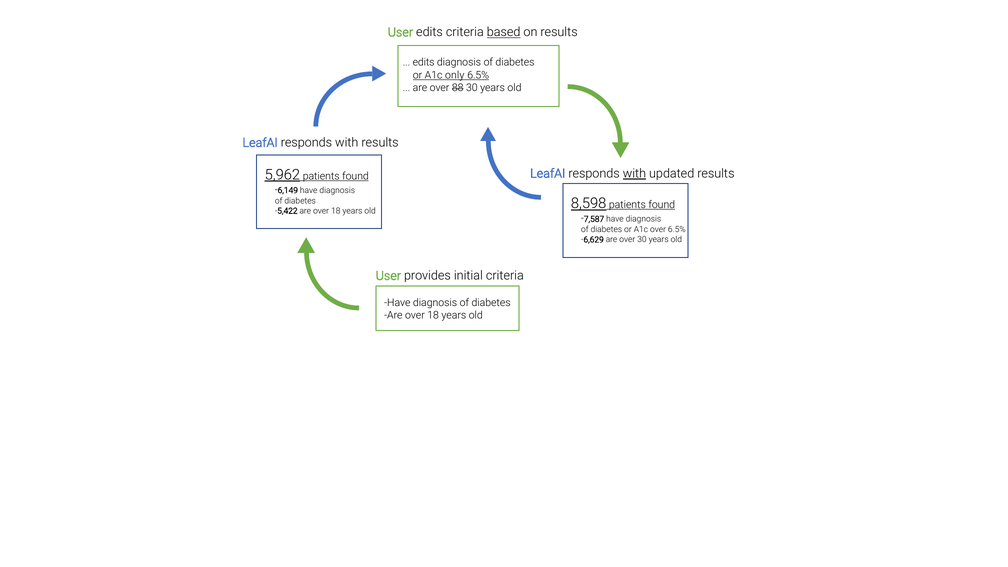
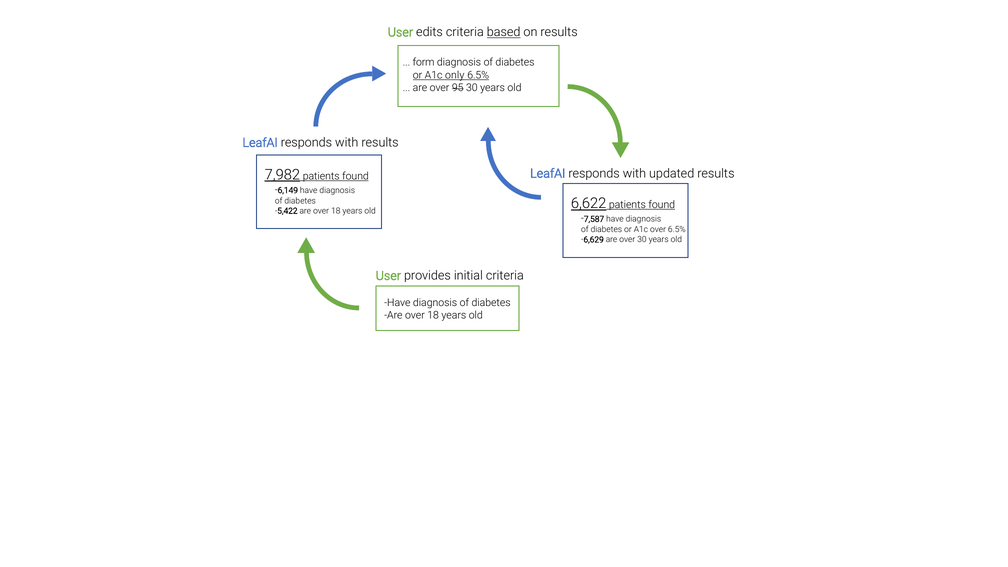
edits at (424, 63): edits -> form
88: 88 -> 95
with at (634, 173) underline: present -> none
5,962: 5,962 -> 7,982
8,598: 8,598 -> 6,622
